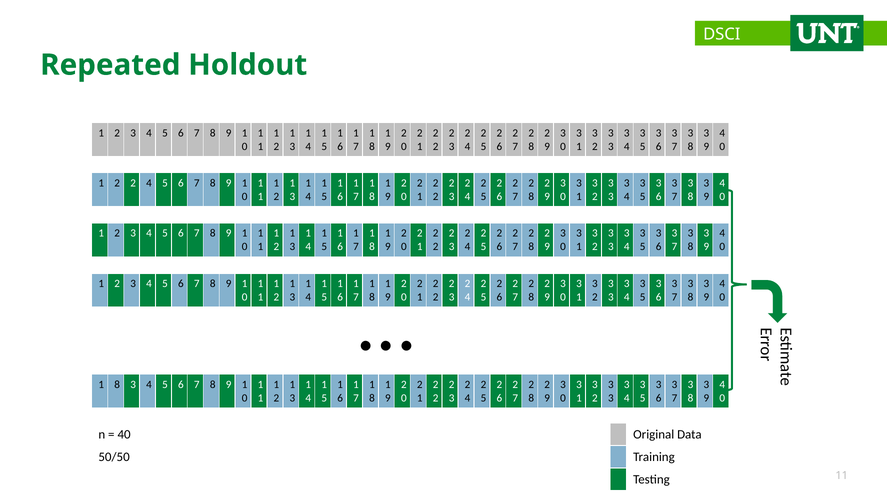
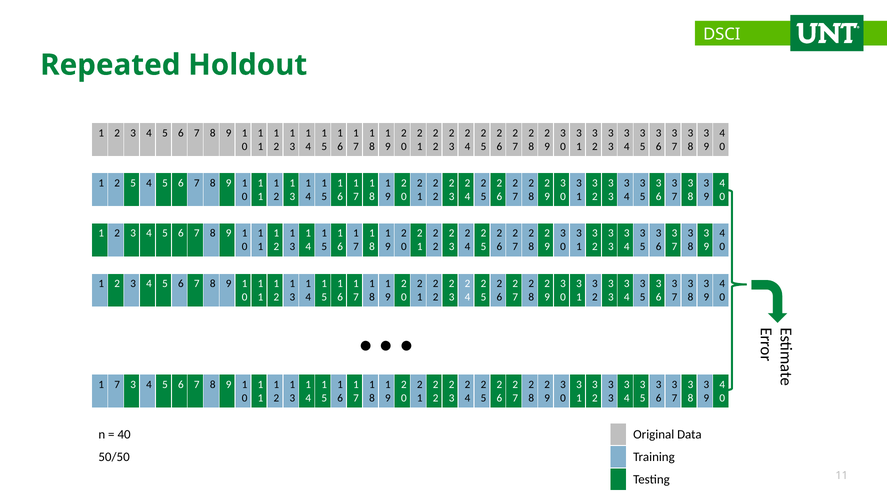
2 at (133, 183): 2 -> 5
8 at (117, 384): 8 -> 7
